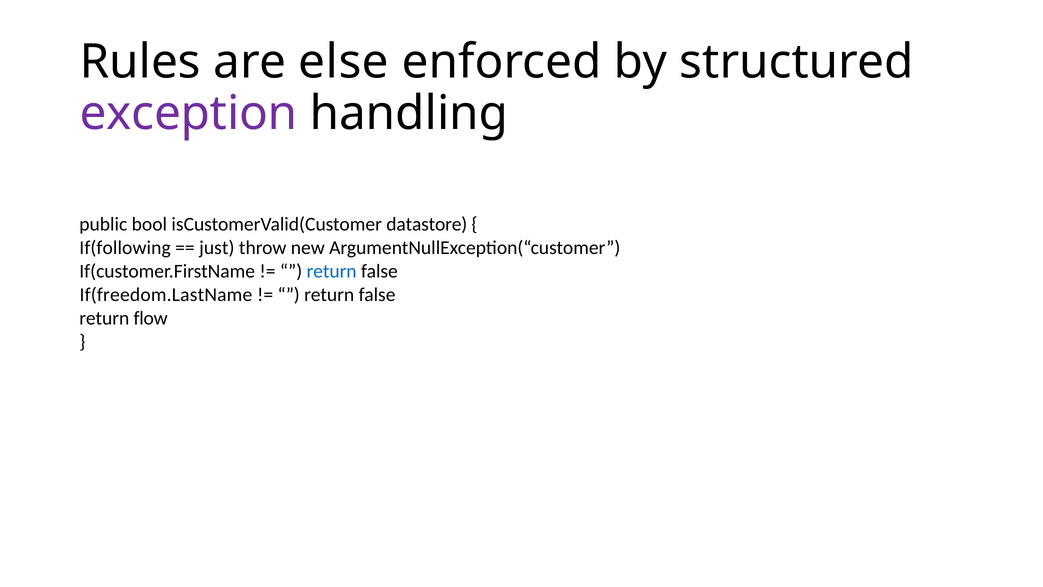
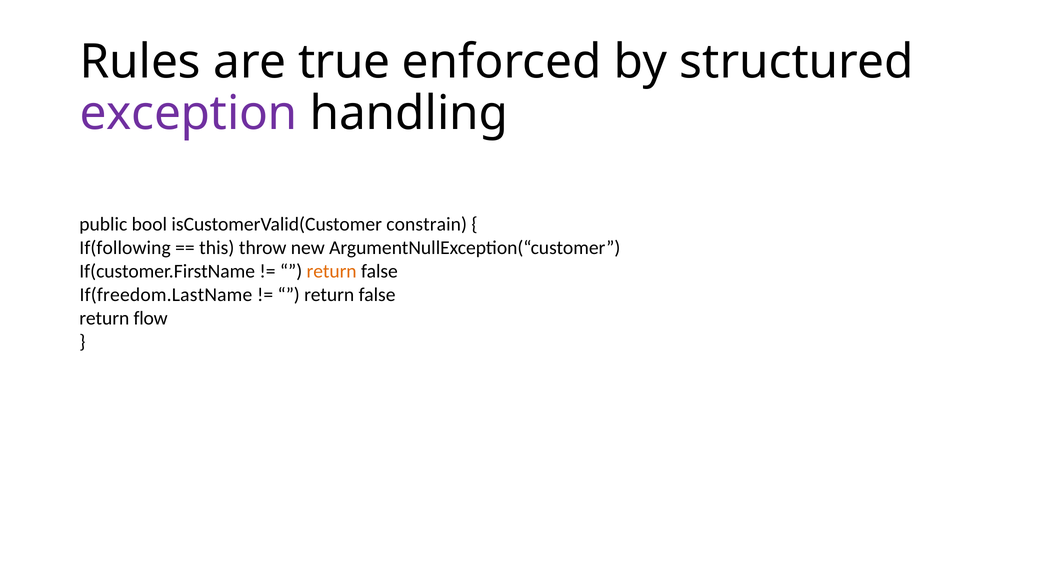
else: else -> true
datastore: datastore -> constrain
just: just -> this
return at (332, 271) colour: blue -> orange
